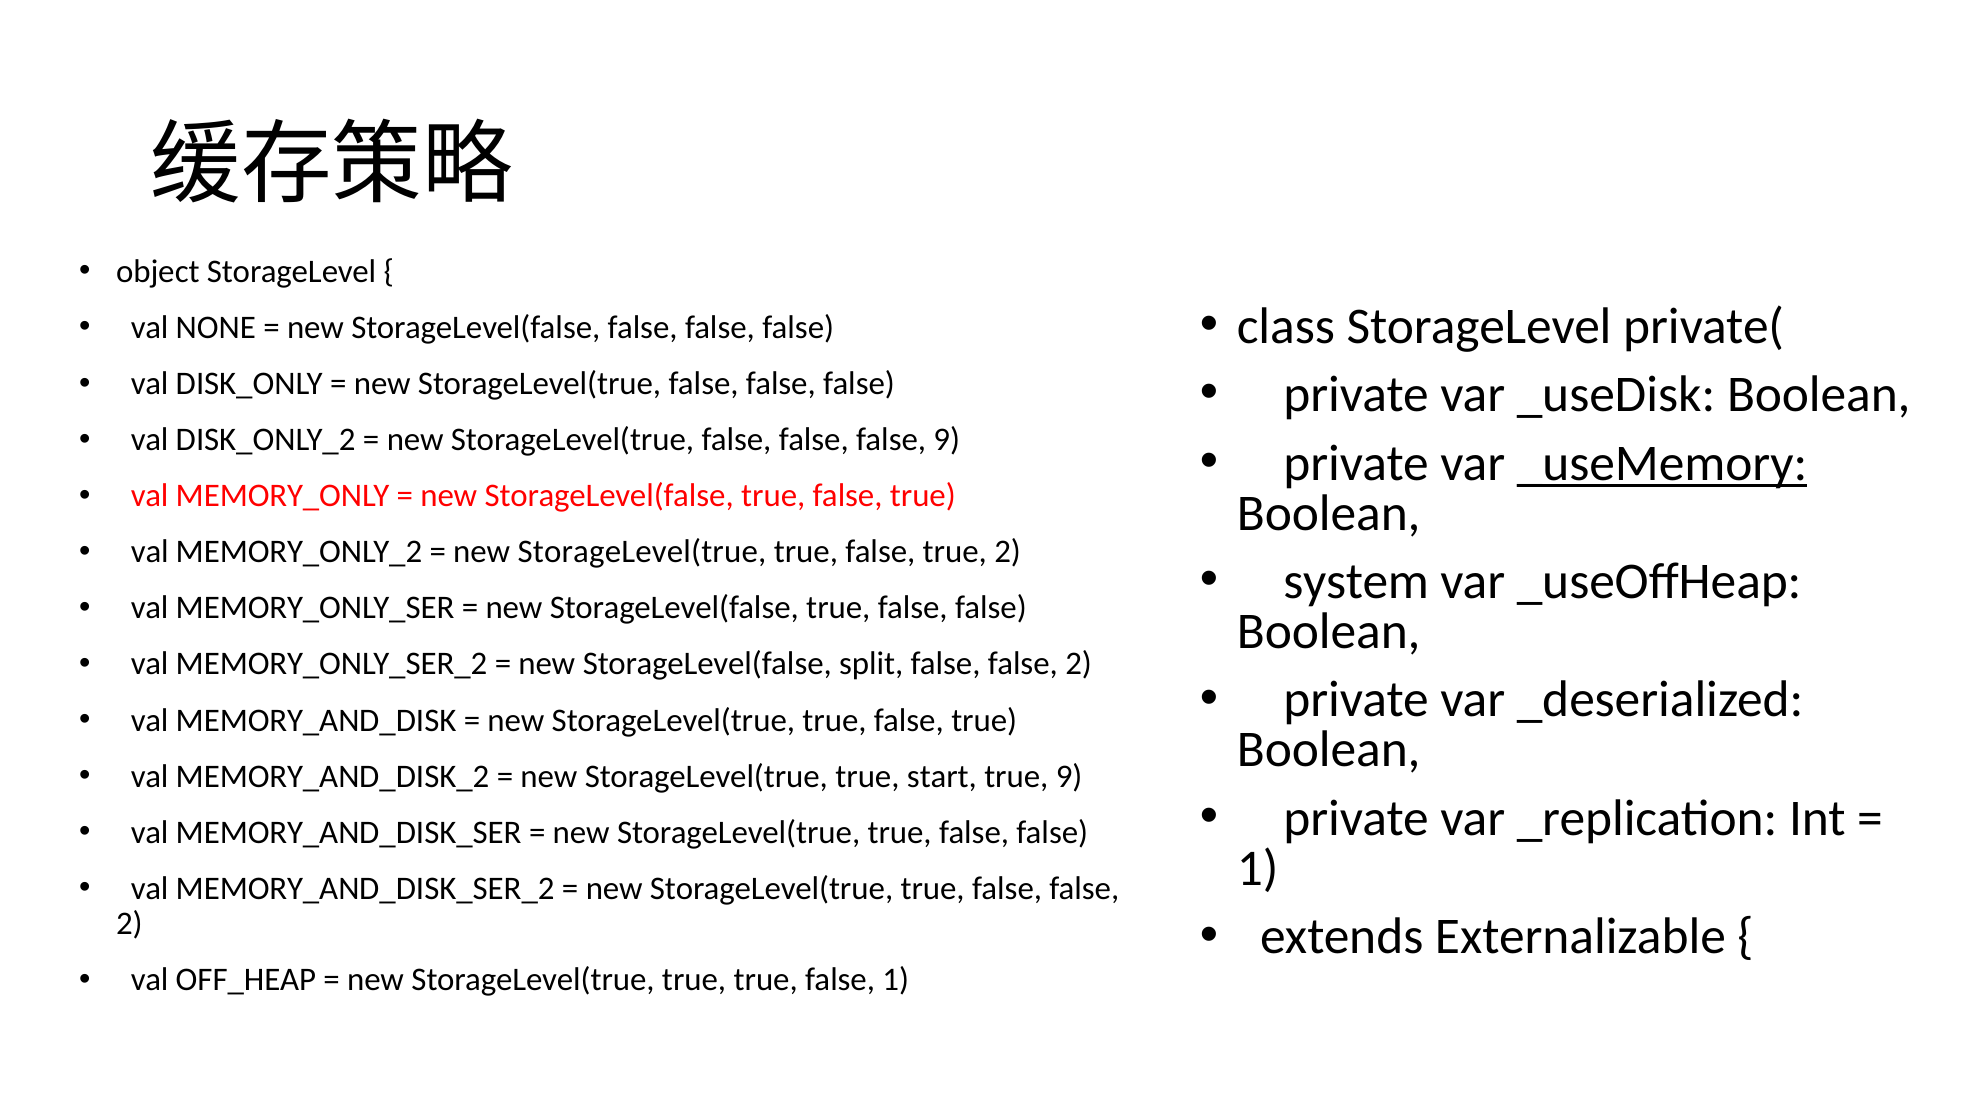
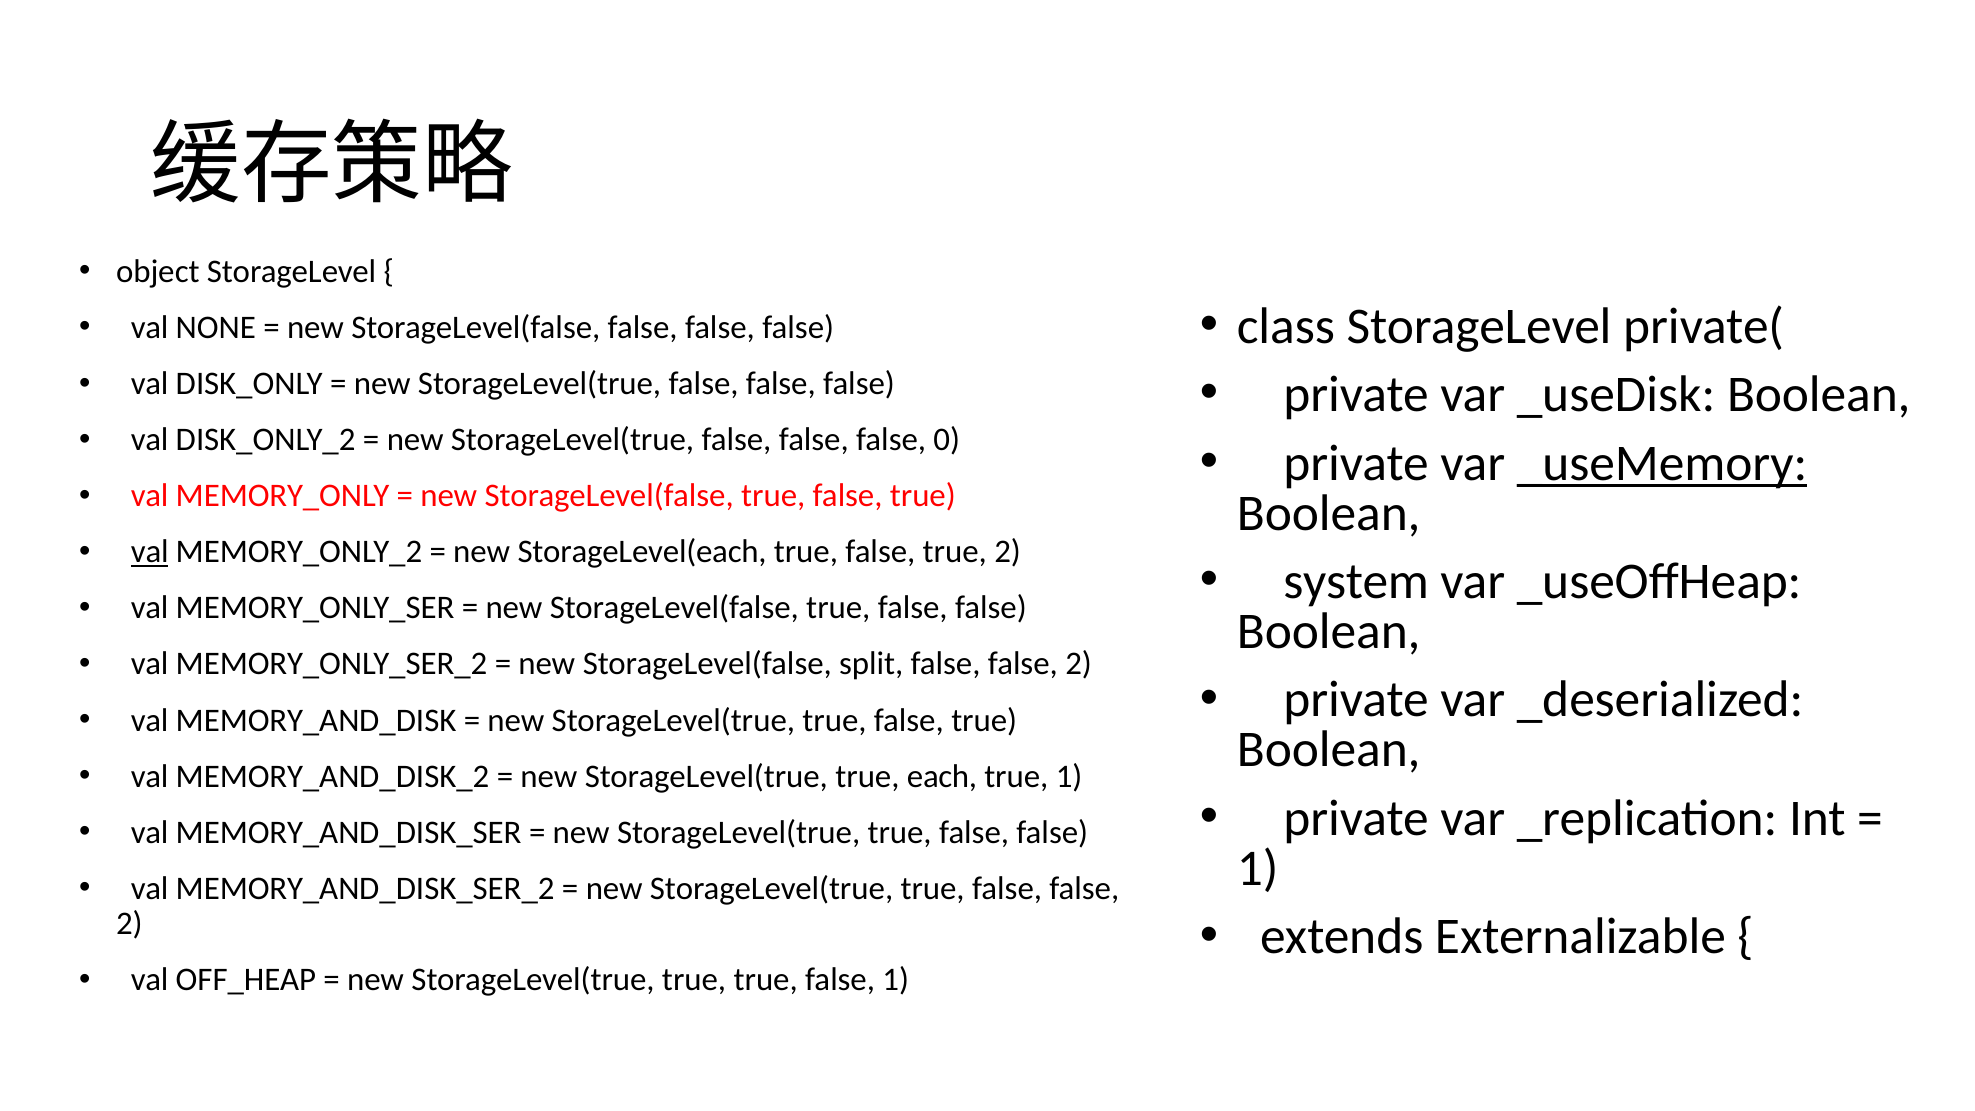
false 9: 9 -> 0
val at (150, 552) underline: none -> present
StorageLevel(true at (642, 552): StorageLevel(true -> StorageLevel(each
start: start -> each
true 9: 9 -> 1
